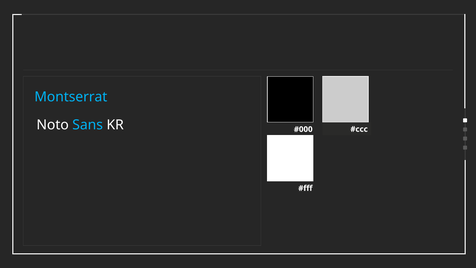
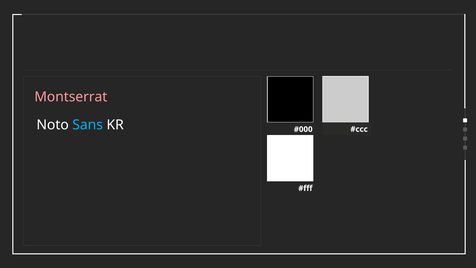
Montserrat colour: light blue -> pink
